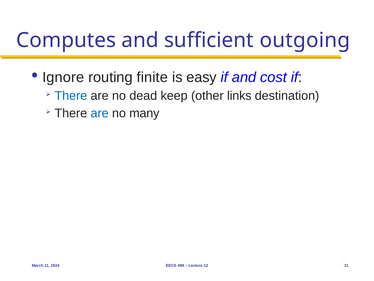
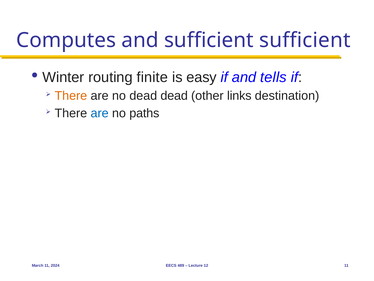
sufficient outgoing: outgoing -> sufficient
Ignore: Ignore -> Winter
cost: cost -> tells
There at (71, 96) colour: blue -> orange
dead keep: keep -> dead
many: many -> paths
